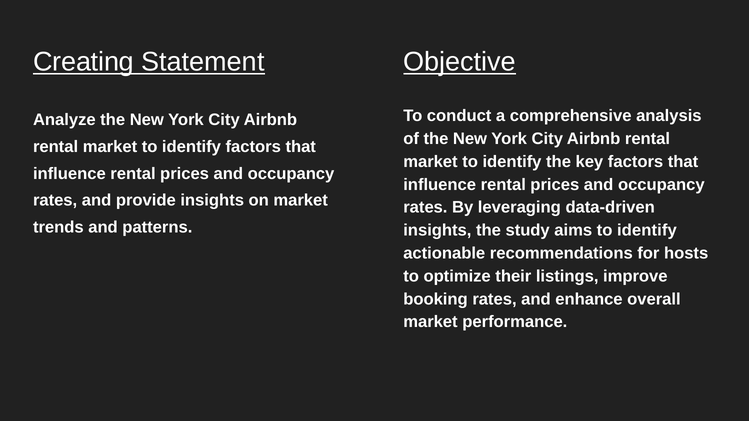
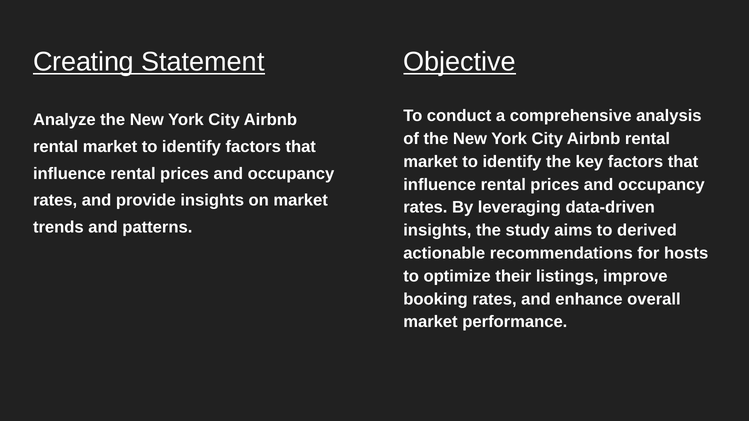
aims to identify: identify -> derived
